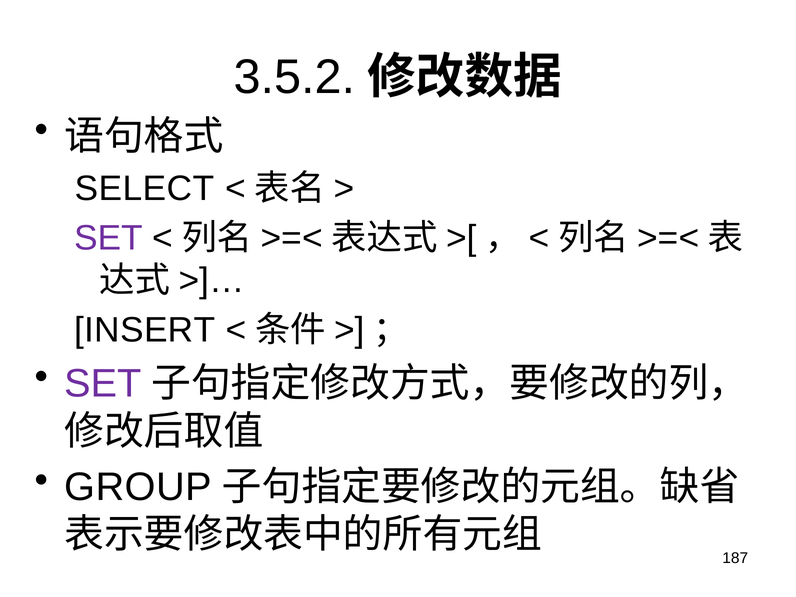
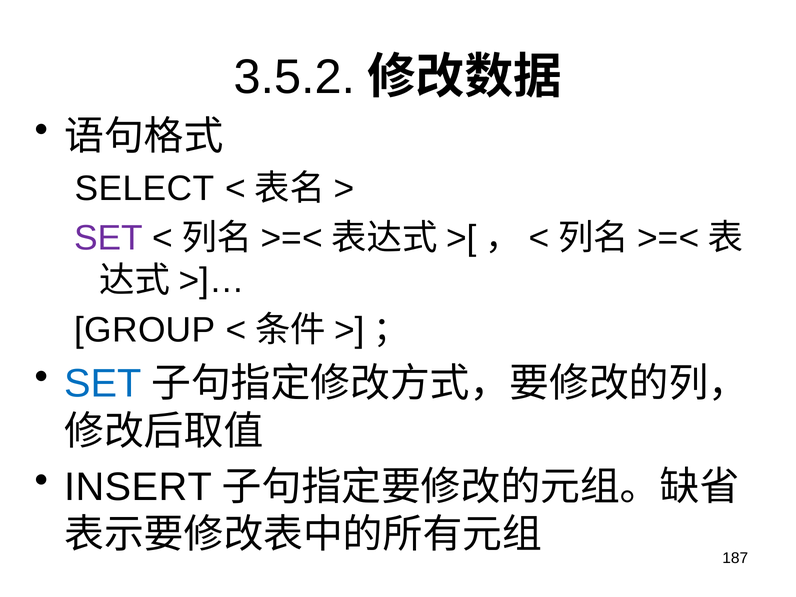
INSERT: INSERT -> GROUP
SET at (103, 384) colour: purple -> blue
GROUP: GROUP -> INSERT
